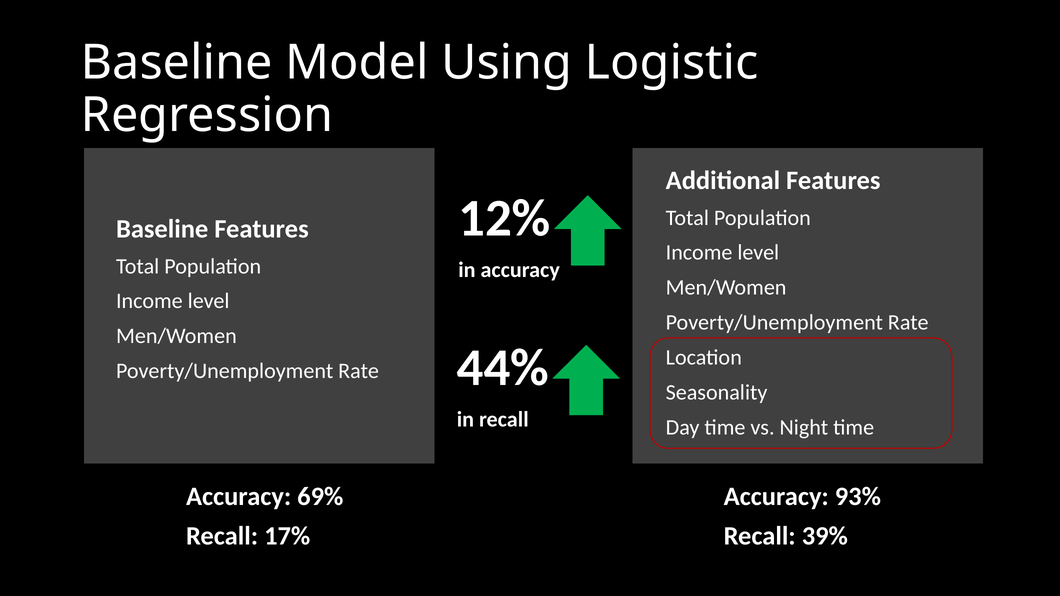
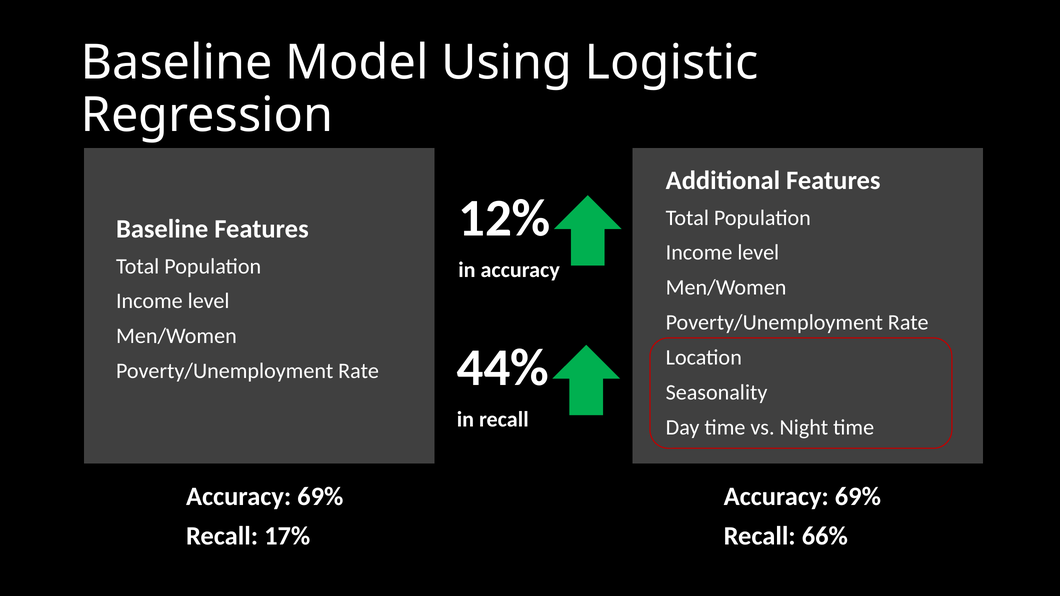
93% at (858, 496): 93% -> 69%
39%: 39% -> 66%
